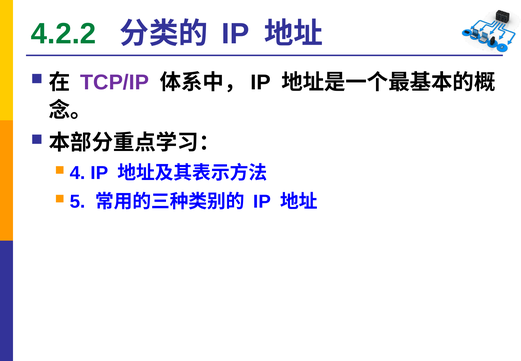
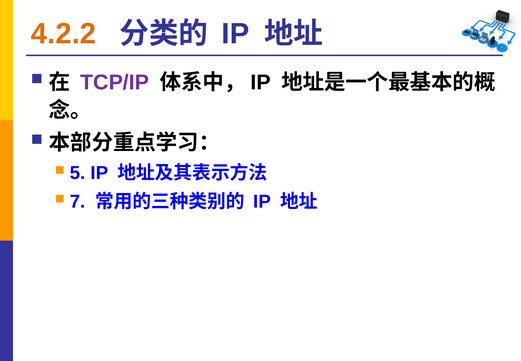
4.2.2 colour: green -> orange
4: 4 -> 5
5: 5 -> 7
